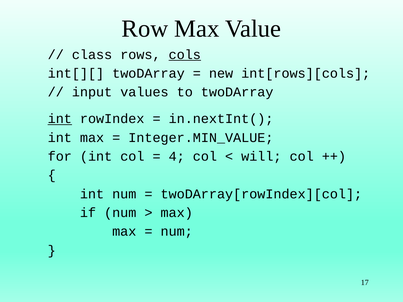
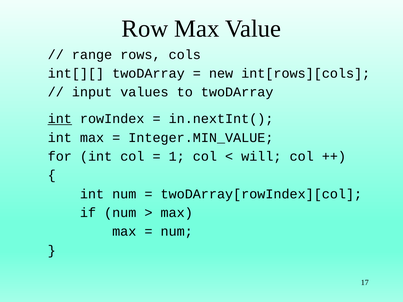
class: class -> range
cols underline: present -> none
4: 4 -> 1
